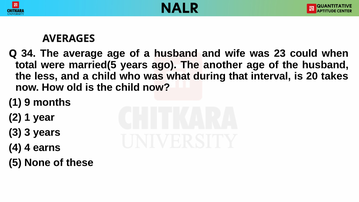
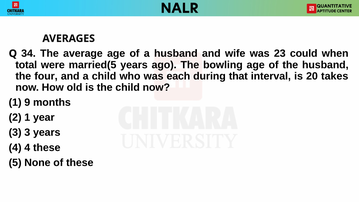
another: another -> bowling
less: less -> four
what: what -> each
4 earns: earns -> these
